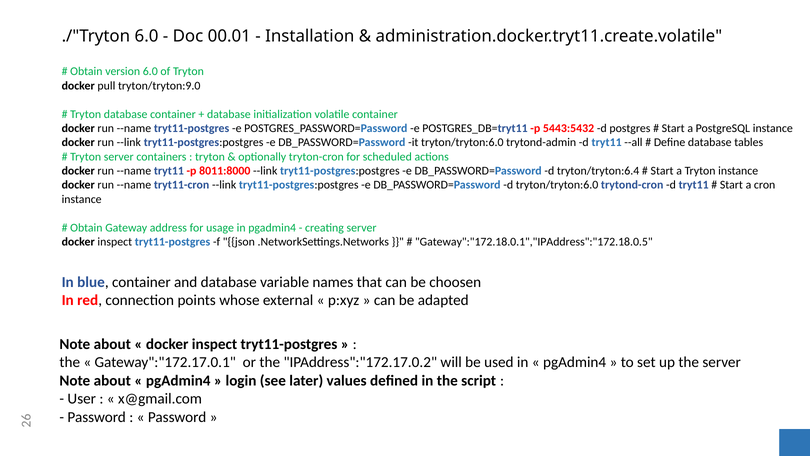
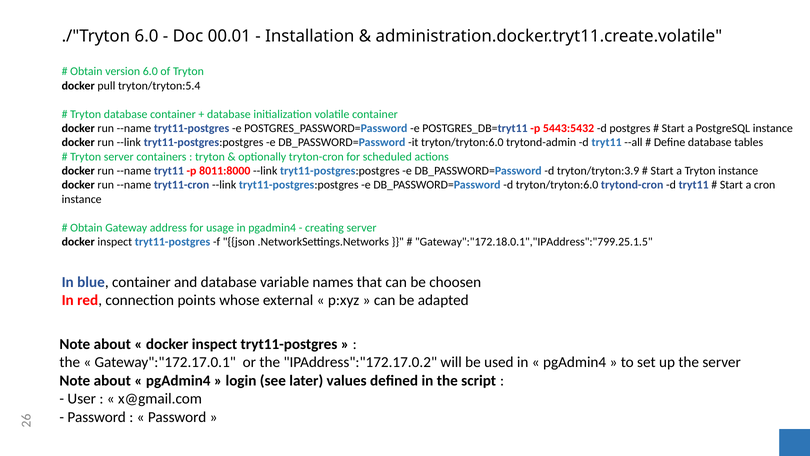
tryton/tryton:9.0: tryton/tryton:9.0 -> tryton/tryton:5.4
tryton/tryton:6.4: tryton/tryton:6.4 -> tryton/tryton:3.9
Gateway":"172.18.0.1","IPAddress":"172.18.0.5: Gateway":"172.18.0.1","IPAddress":"172.18.0.5 -> Gateway":"172.18.0.1","IPAddress":"799.25.1.5
